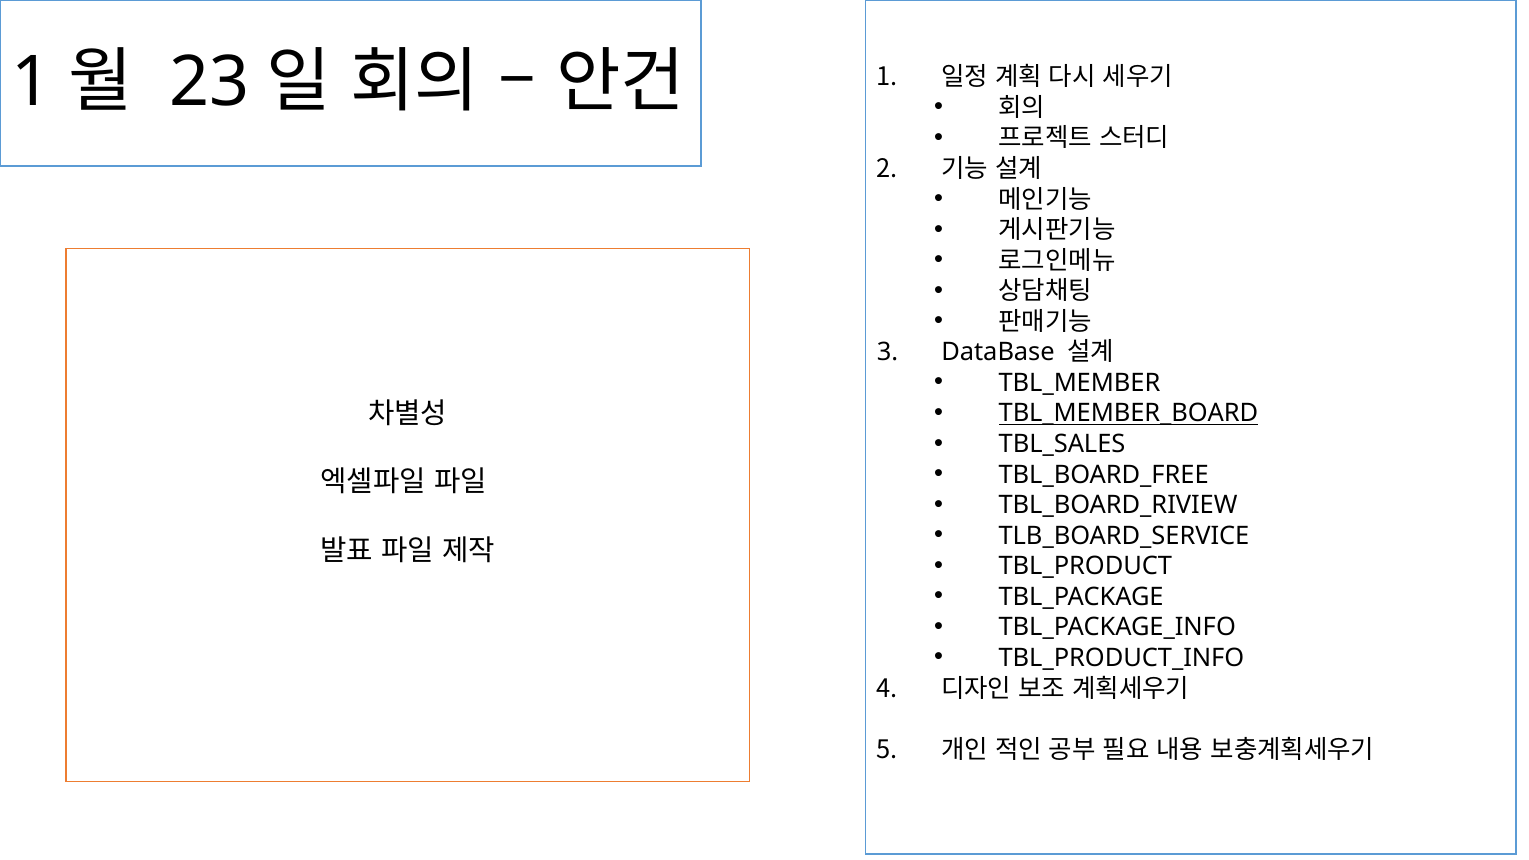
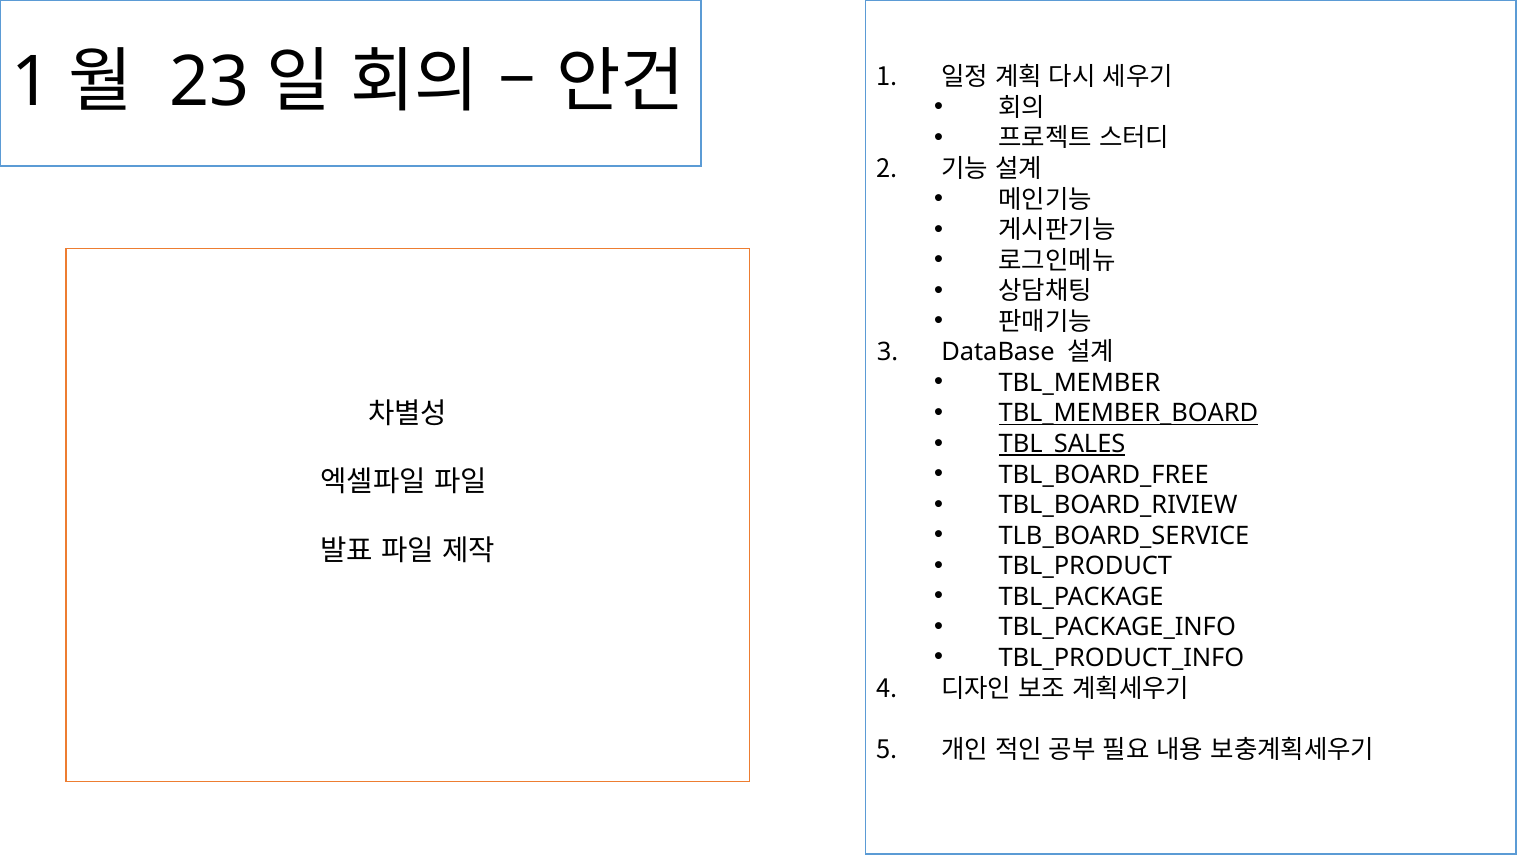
TBL_SALES underline: none -> present
